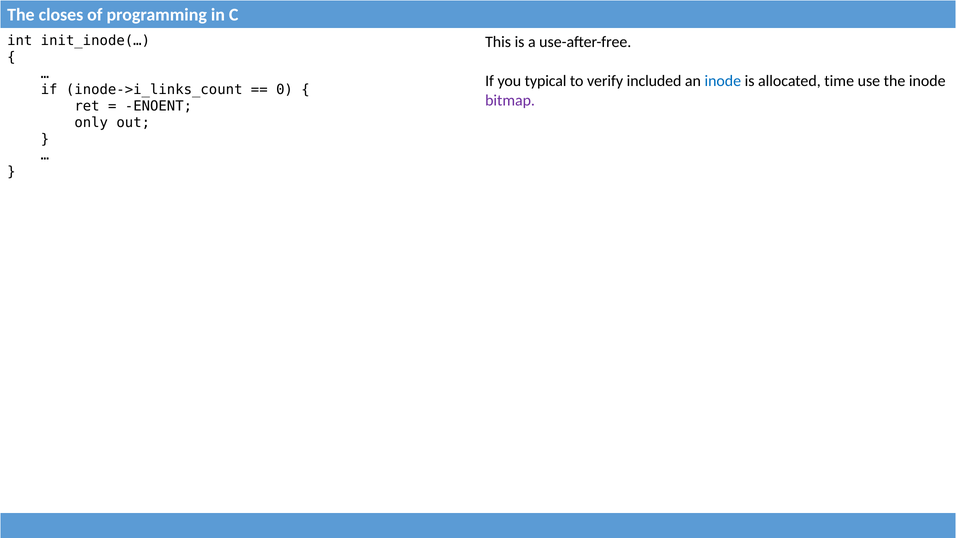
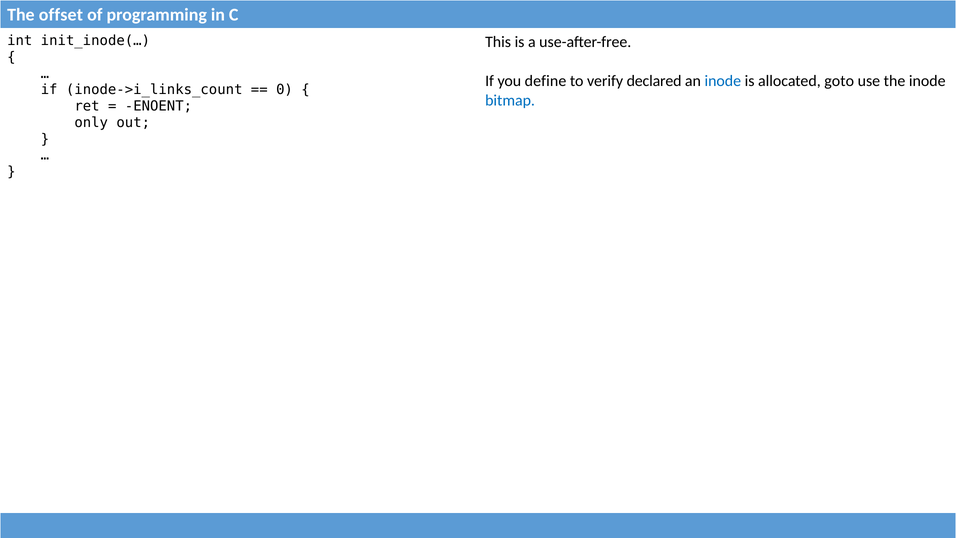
closes: closes -> offset
typical: typical -> define
included: included -> declared
time: time -> goto
bitmap colour: purple -> blue
